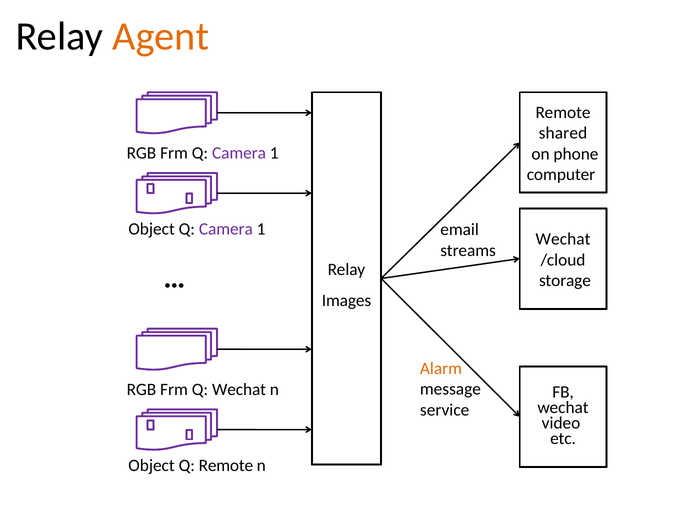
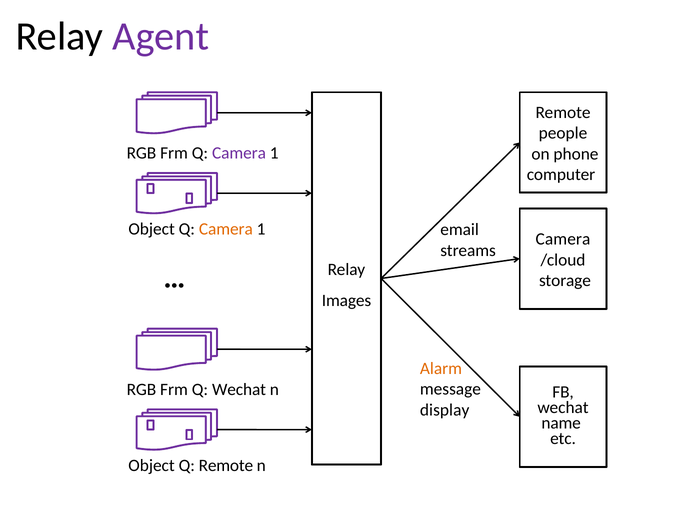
Agent colour: orange -> purple
shared: shared -> people
Camera at (226, 230) colour: purple -> orange
Wechat at (563, 239): Wechat -> Camera
service: service -> display
video: video -> name
